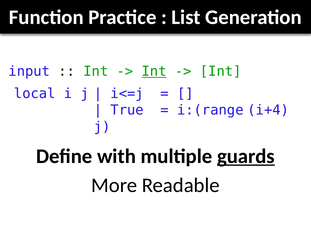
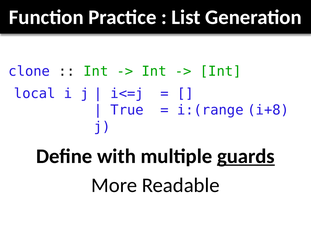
input: input -> clone
Int at (154, 71) underline: present -> none
i+4: i+4 -> i+8
